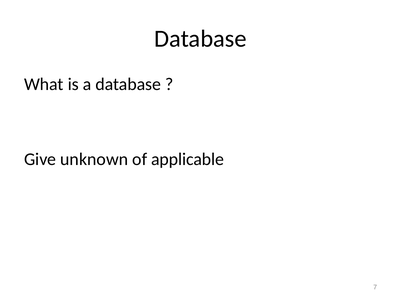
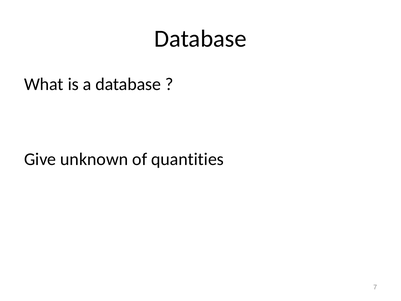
applicable: applicable -> quantities
